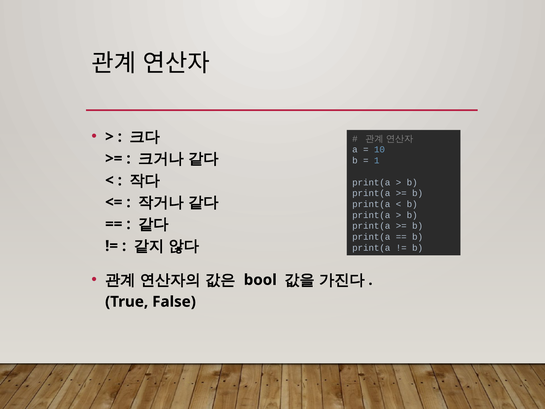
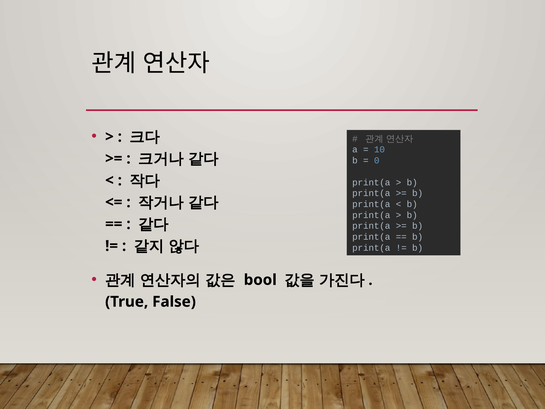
1: 1 -> 0
